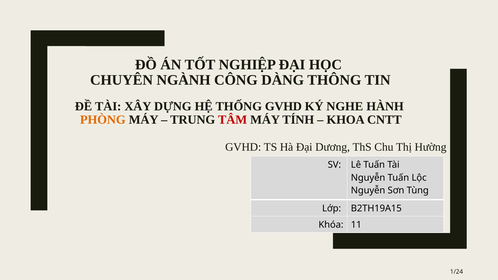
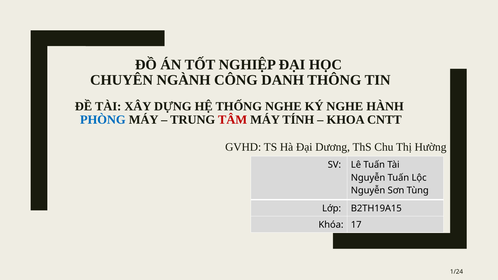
DÀNG: DÀNG -> DANH
THỐNG GVHD: GVHD -> NGHE
PHÒNG colour: orange -> blue
11: 11 -> 17
